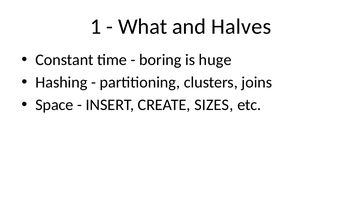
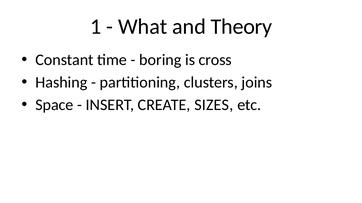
Halves: Halves -> Theory
huge: huge -> cross
